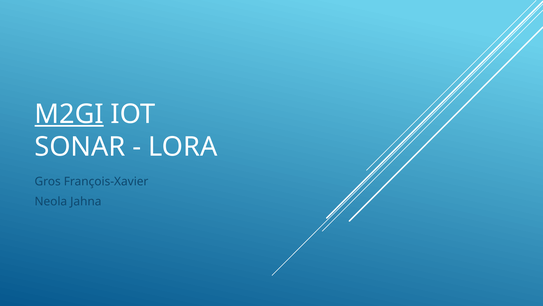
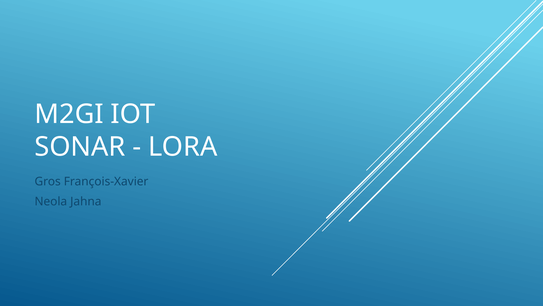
M2GI underline: present -> none
